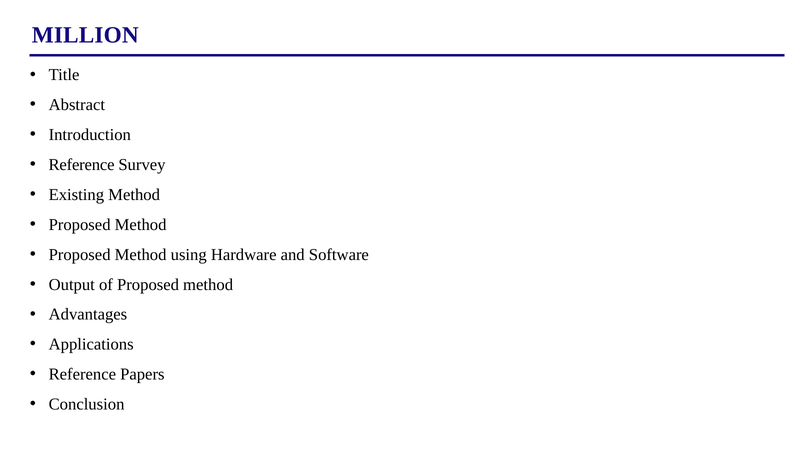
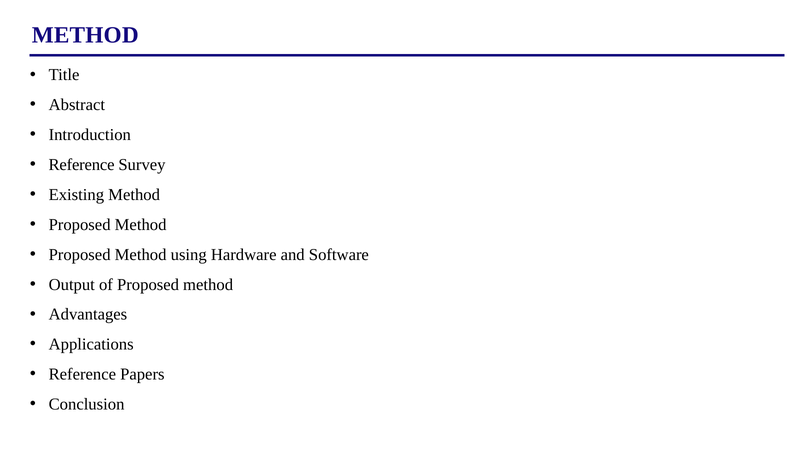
MILLION at (85, 35): MILLION -> METHOD
